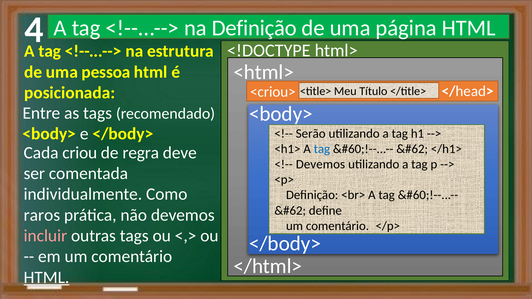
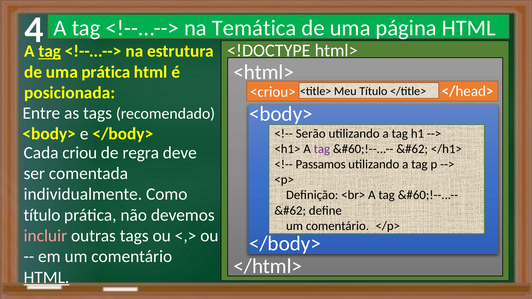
na Definição: Definição -> Temática
tag at (50, 51) underline: none -> present
uma pessoa: pessoa -> prática
tag at (322, 149) colour: blue -> purple
Devemos at (320, 164): Devemos -> Passamos
raros at (42, 215): raros -> título
